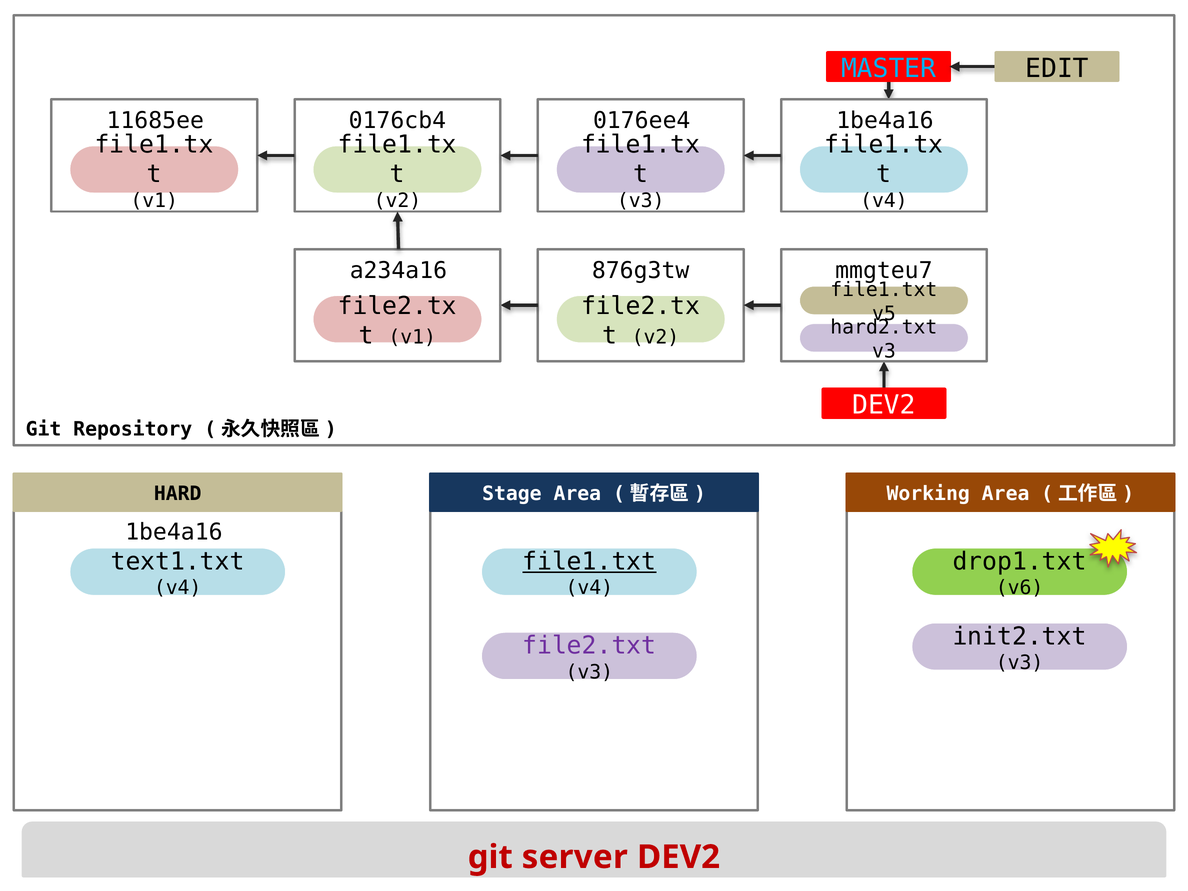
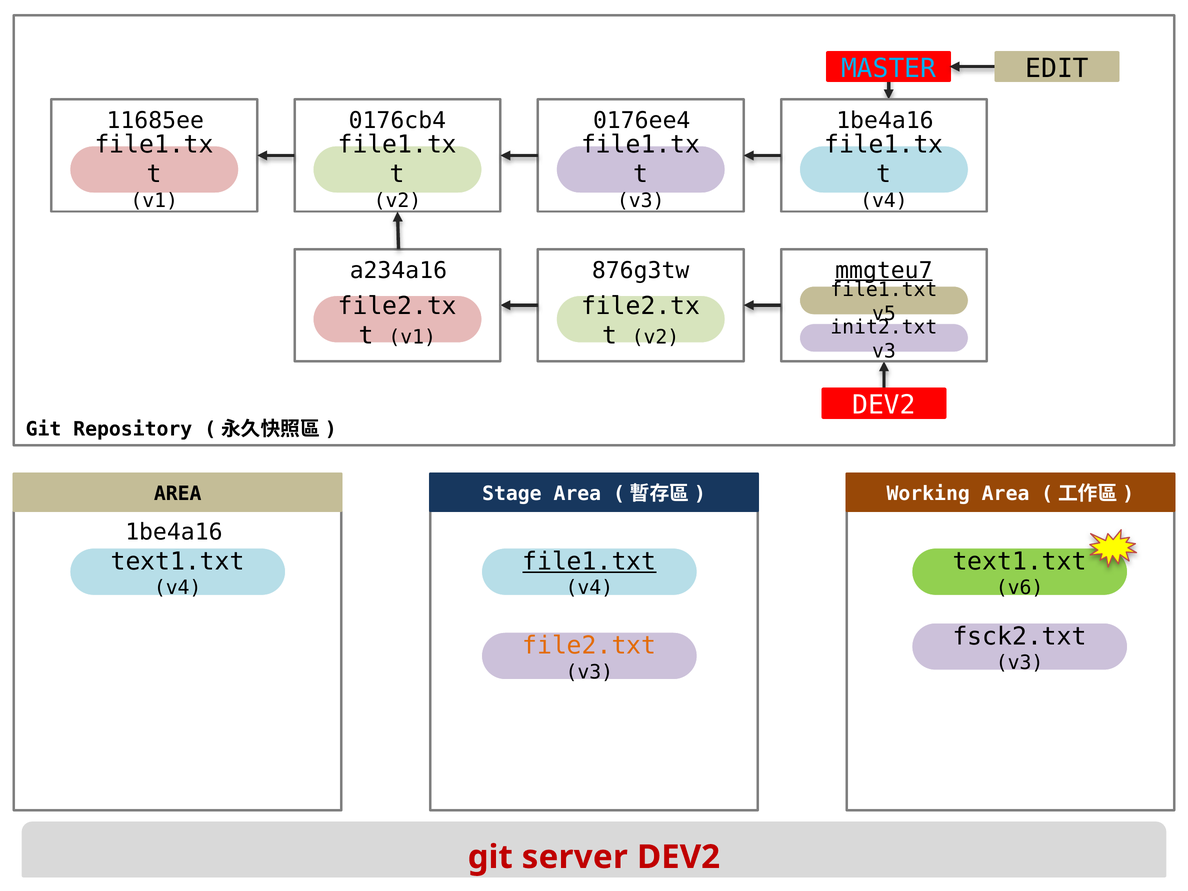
mmgteu7 underline: none -> present
hard2.txt: hard2.txt -> init2.txt
HARD at (178, 494): HARD -> AREA
drop1.txt at (1020, 562): drop1.txt -> text1.txt
init2.txt: init2.txt -> fsck2.txt
file2.txt colour: purple -> orange
